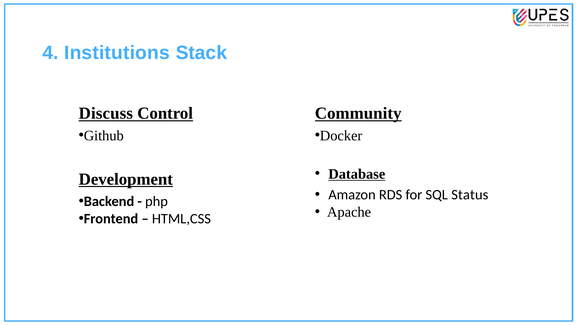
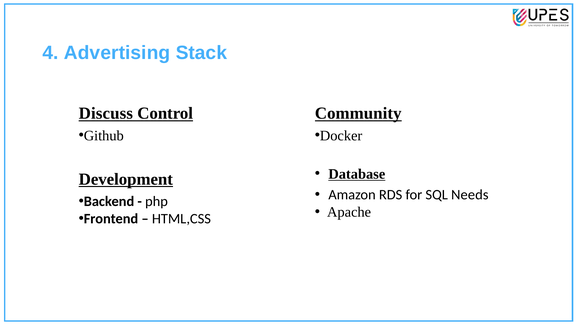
Institutions: Institutions -> Advertising
Status: Status -> Needs
